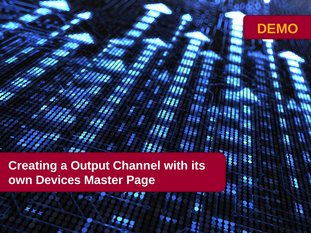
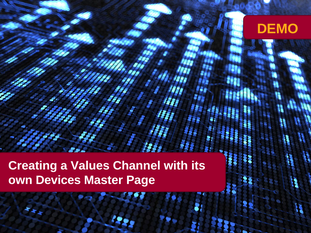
Output: Output -> Values
